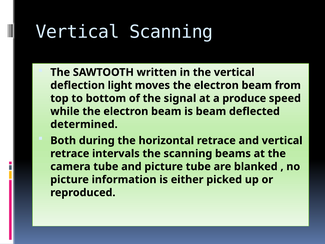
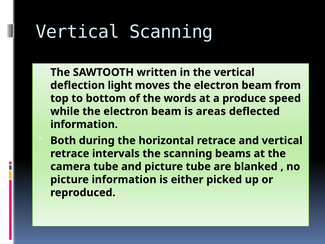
signal: signal -> words
is beam: beam -> areas
determined at (84, 124): determined -> information
